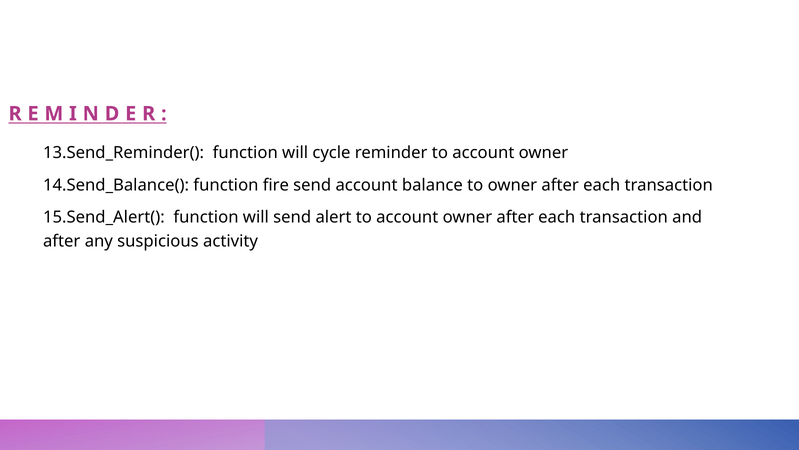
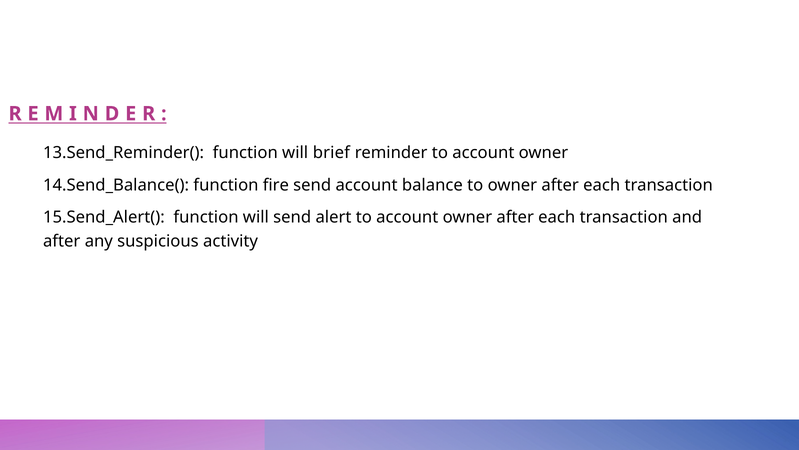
cycle: cycle -> brief
